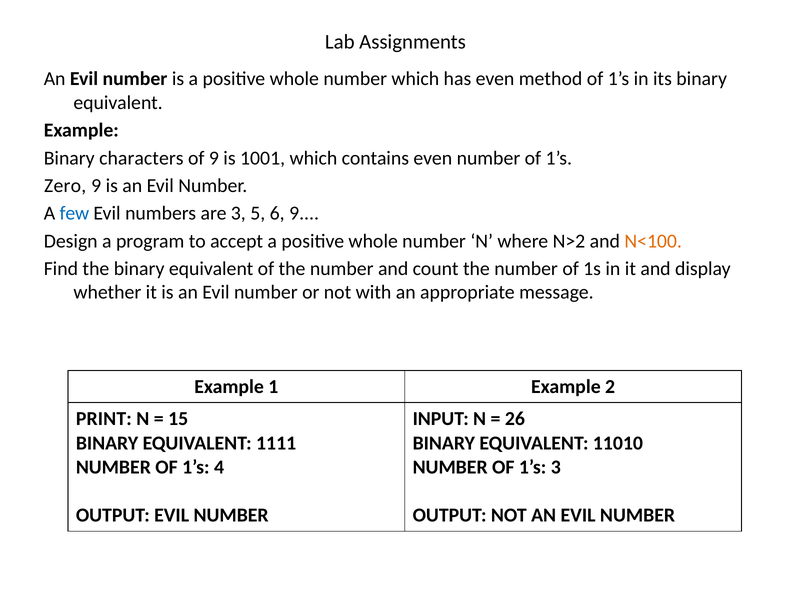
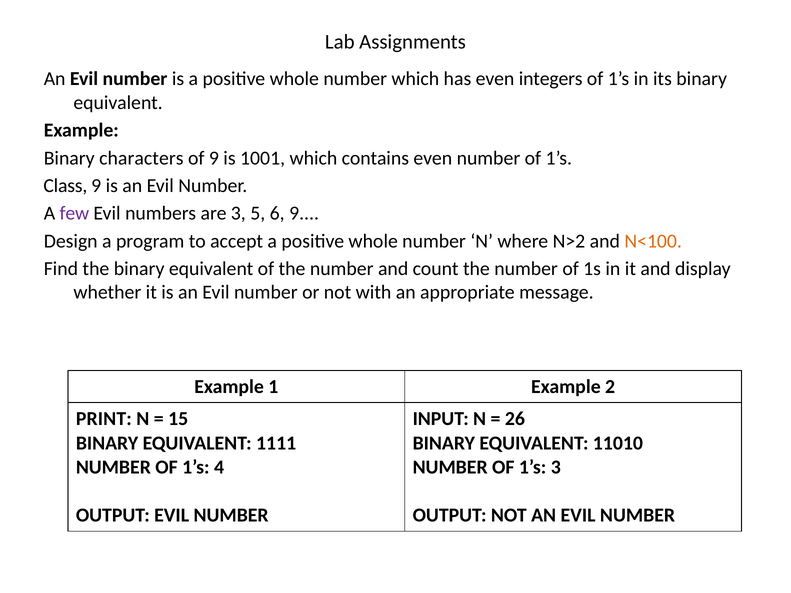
method: method -> integers
Zero: Zero -> Class
few colour: blue -> purple
